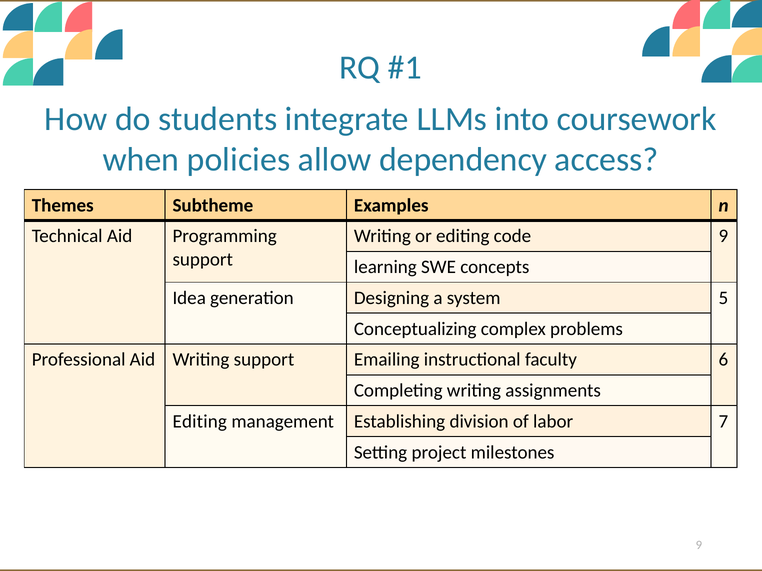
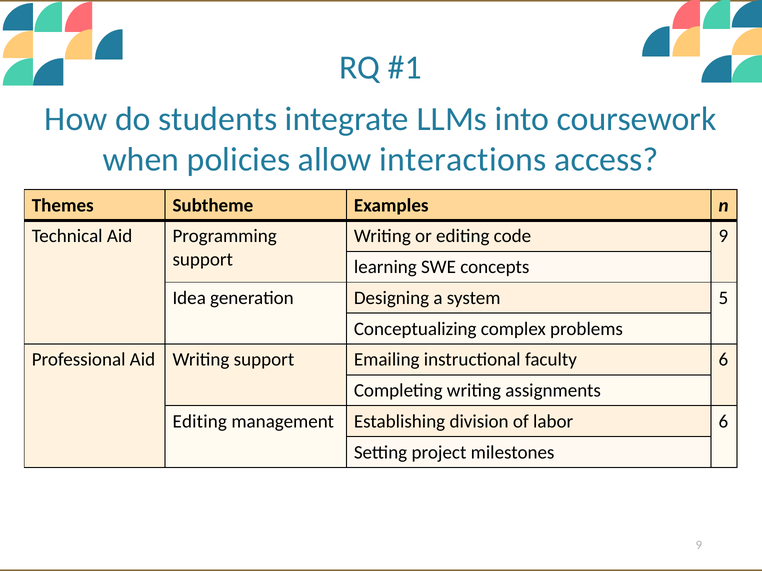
dependency: dependency -> interactions
labor 7: 7 -> 6
